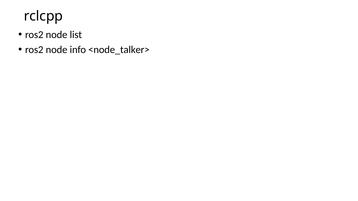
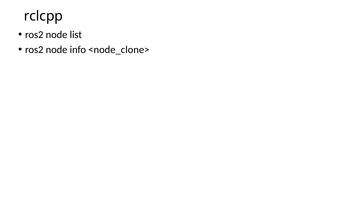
<node_talker>: <node_talker> -> <node_clone>
